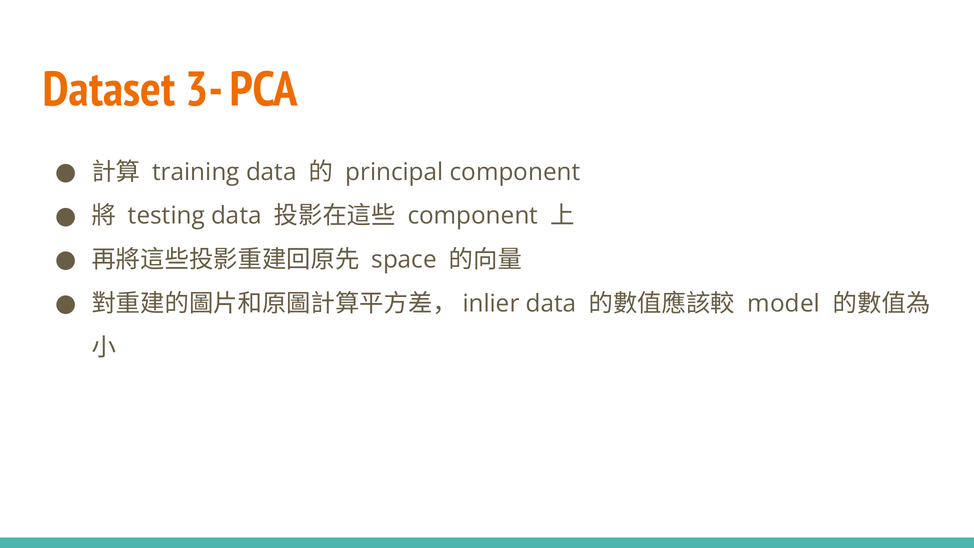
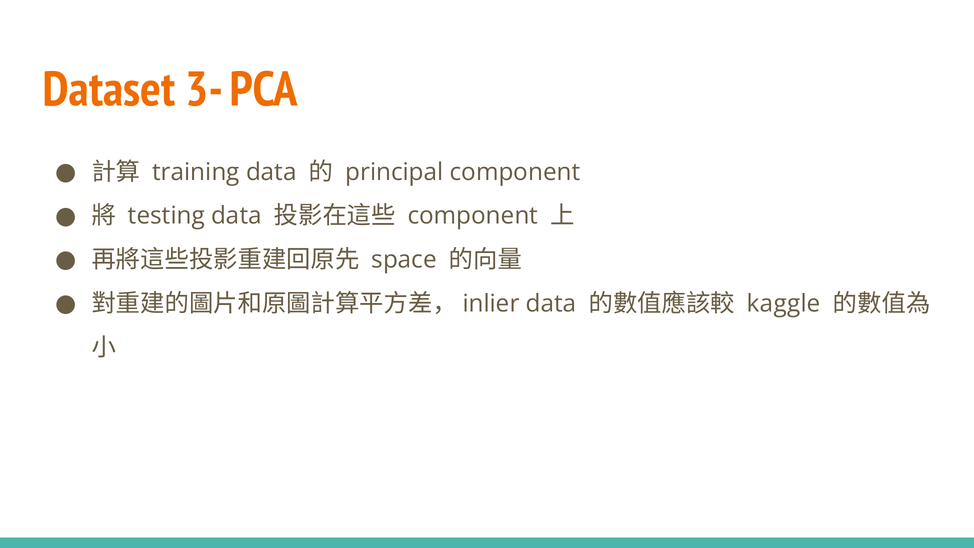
model: model -> kaggle
